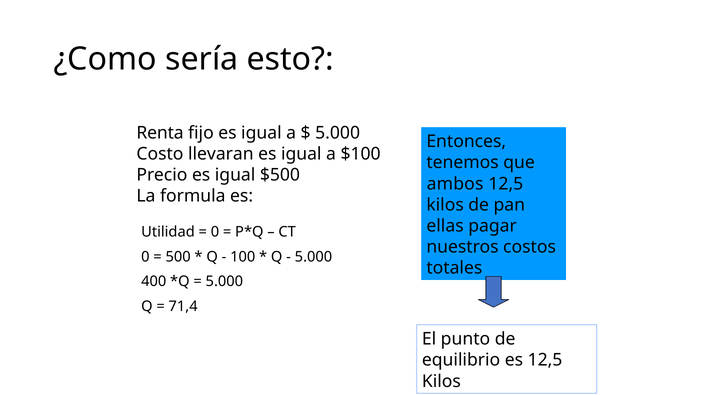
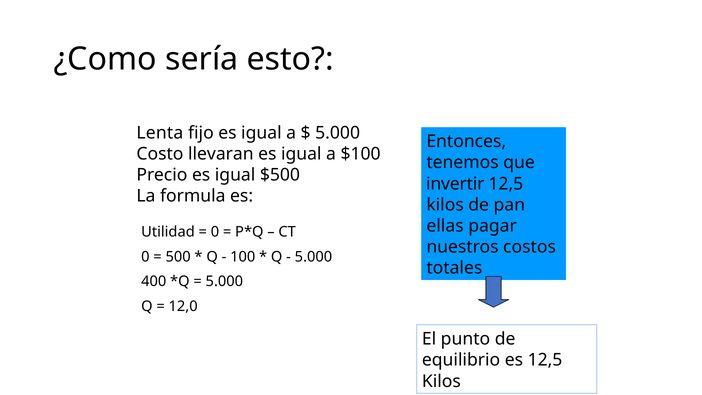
Renta: Renta -> Lenta
ambos: ambos -> invertir
71,4: 71,4 -> 12,0
